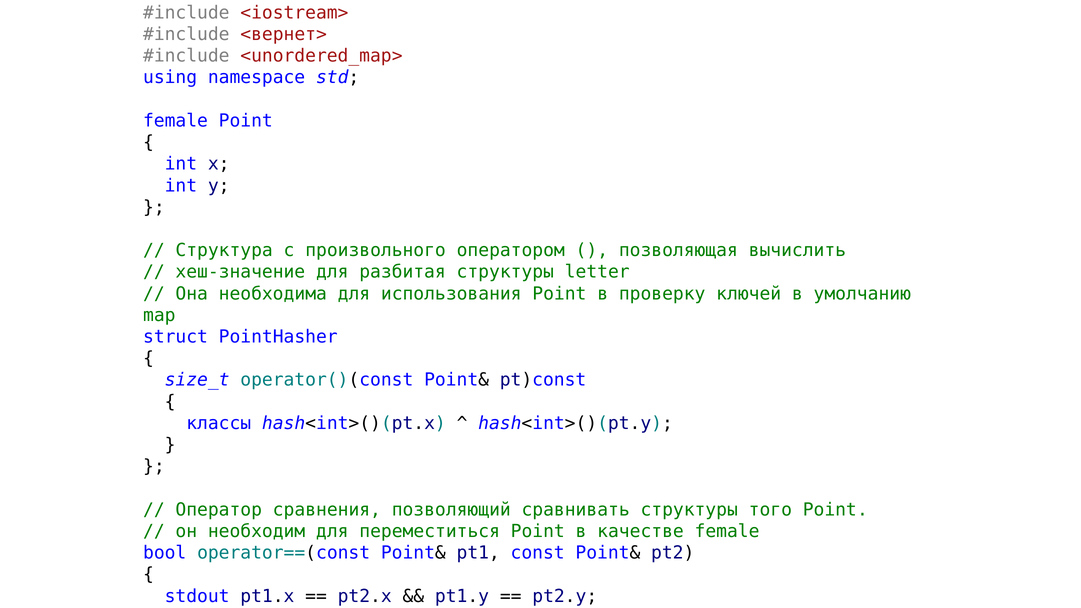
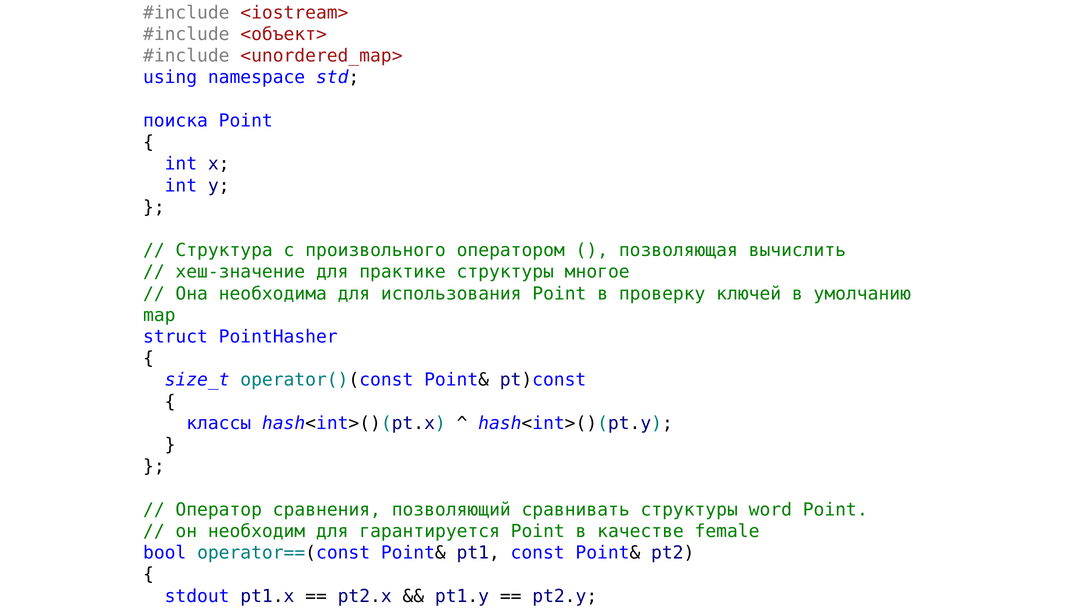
<вернет>: <вернет> -> <объект>
female at (176, 121): female -> поиска
разбитая: разбитая -> практике
letter: letter -> многое
того: того -> word
переместиться: переместиться -> гарантируется
